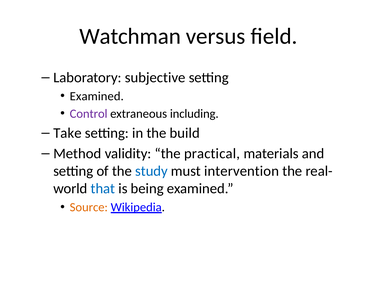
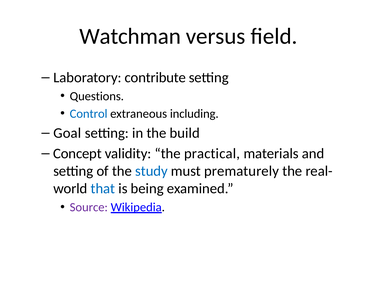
subjective: subjective -> contribute
Examined at (97, 96): Examined -> Questions
Control colour: purple -> blue
Take: Take -> Goal
Method: Method -> Concept
intervention: intervention -> prematurely
Source colour: orange -> purple
